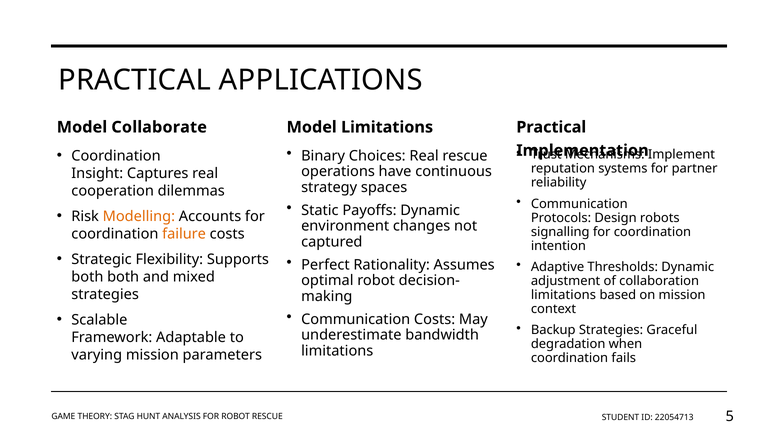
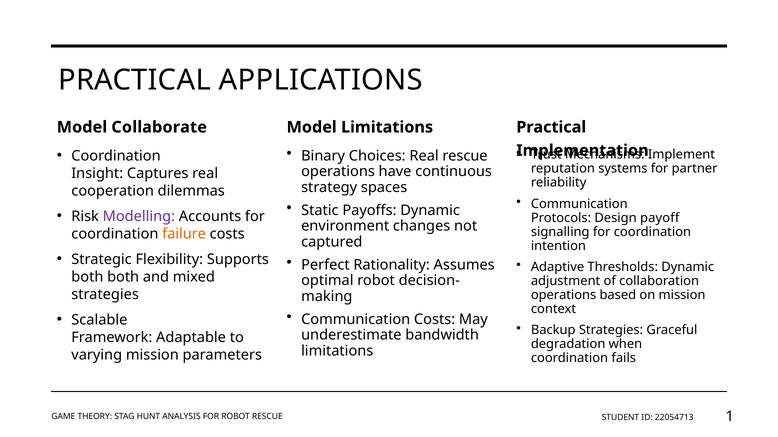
Modelling colour: orange -> purple
robots: robots -> payoff
limitations at (563, 295): limitations -> operations
5: 5 -> 1
